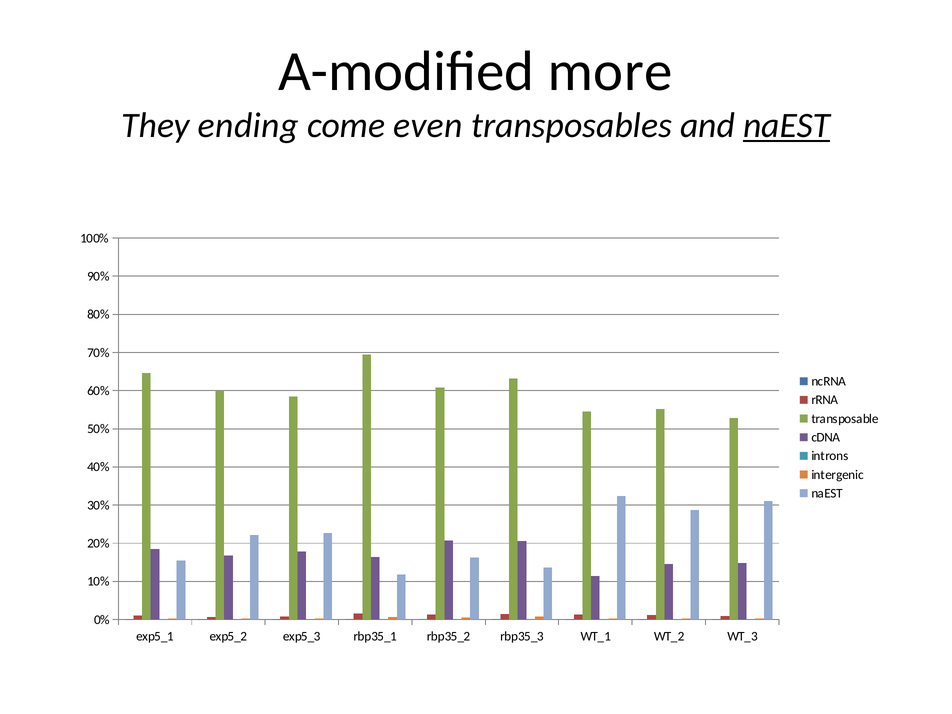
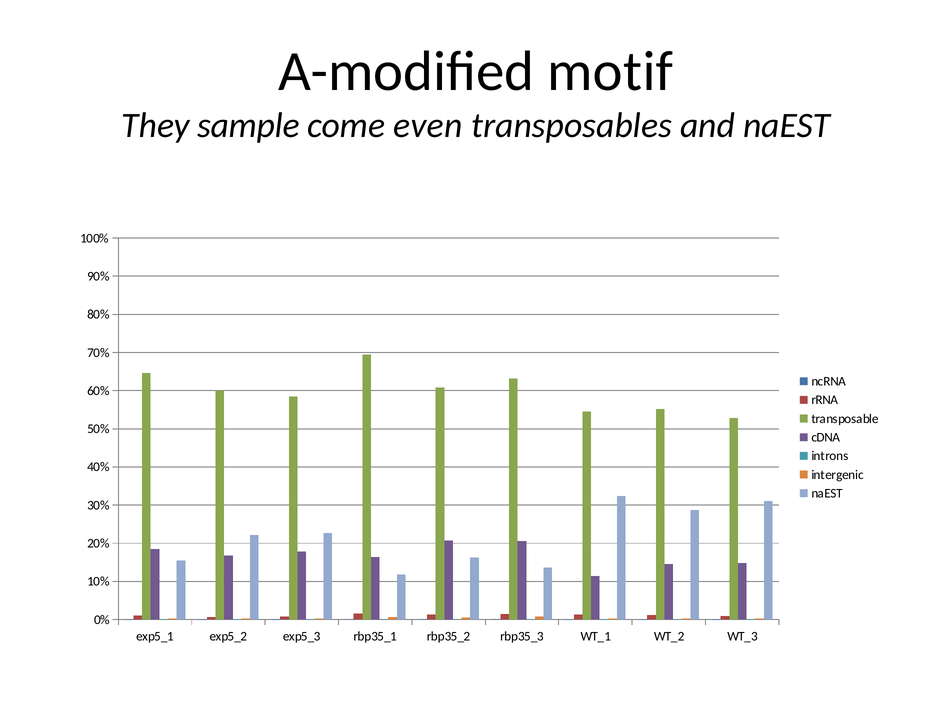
more: more -> motif
ending: ending -> sample
naEST at (787, 125) underline: present -> none
